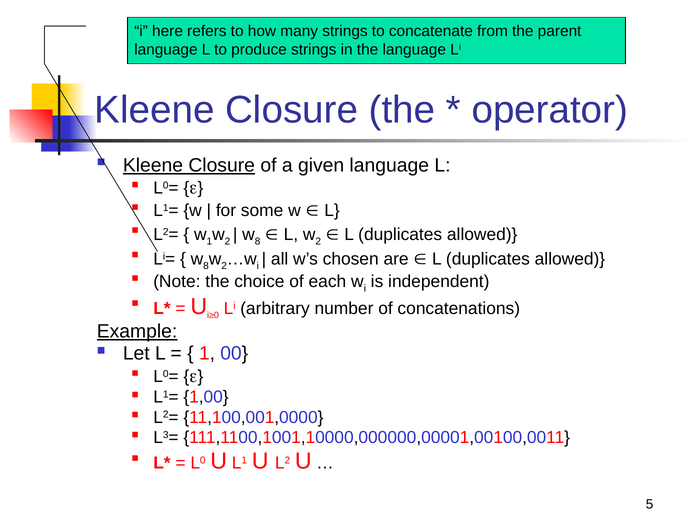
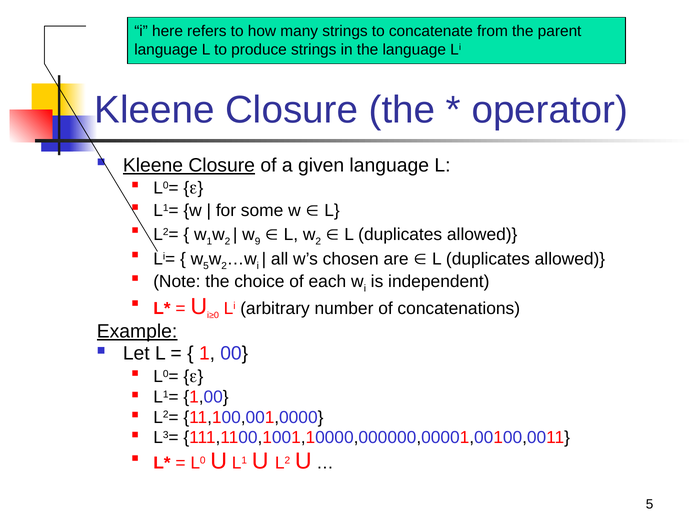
8 at (258, 242): 8 -> 9
8 at (206, 266): 8 -> 5
